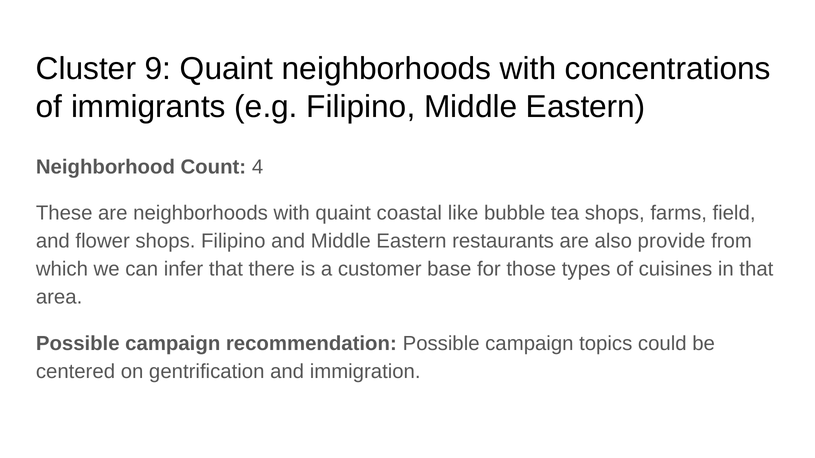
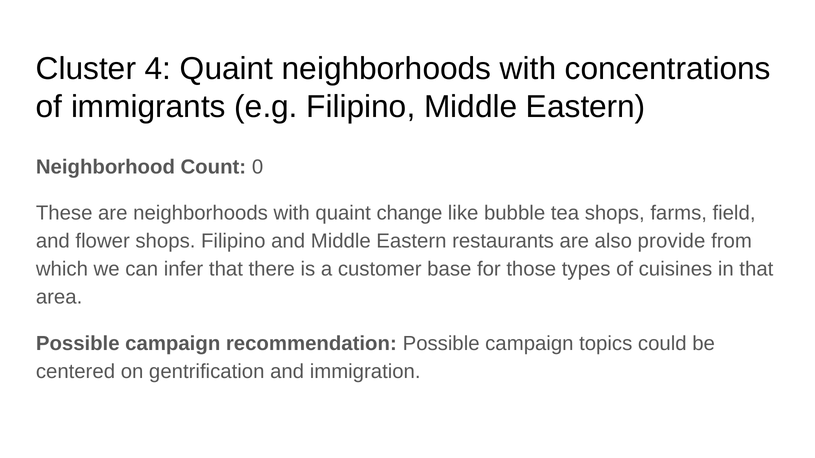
9: 9 -> 4
4: 4 -> 0
coastal: coastal -> change
